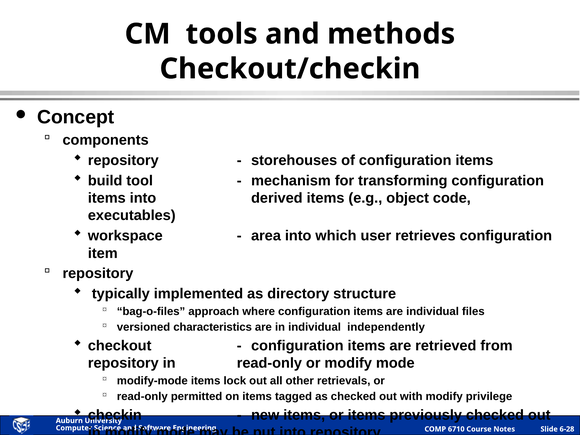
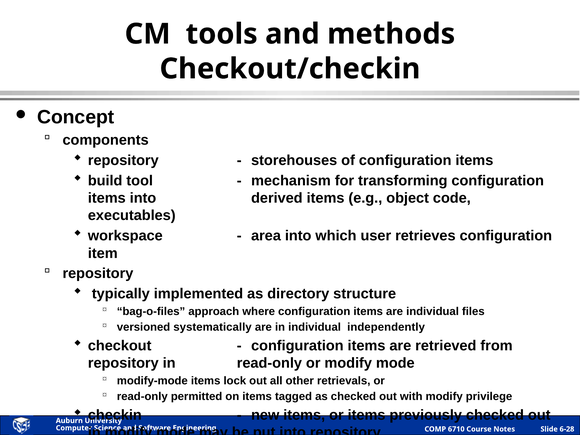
characteristics: characteristics -> systematically
